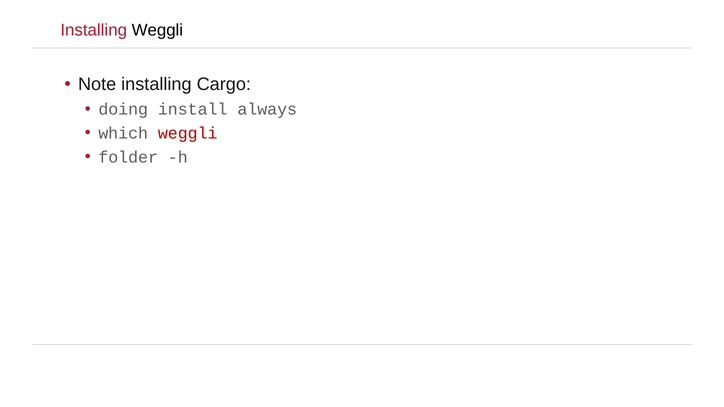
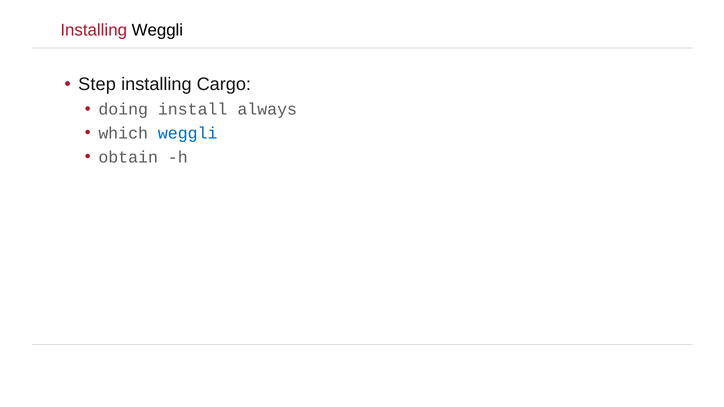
Note: Note -> Step
weggli at (188, 133) colour: red -> blue
folder: folder -> obtain
